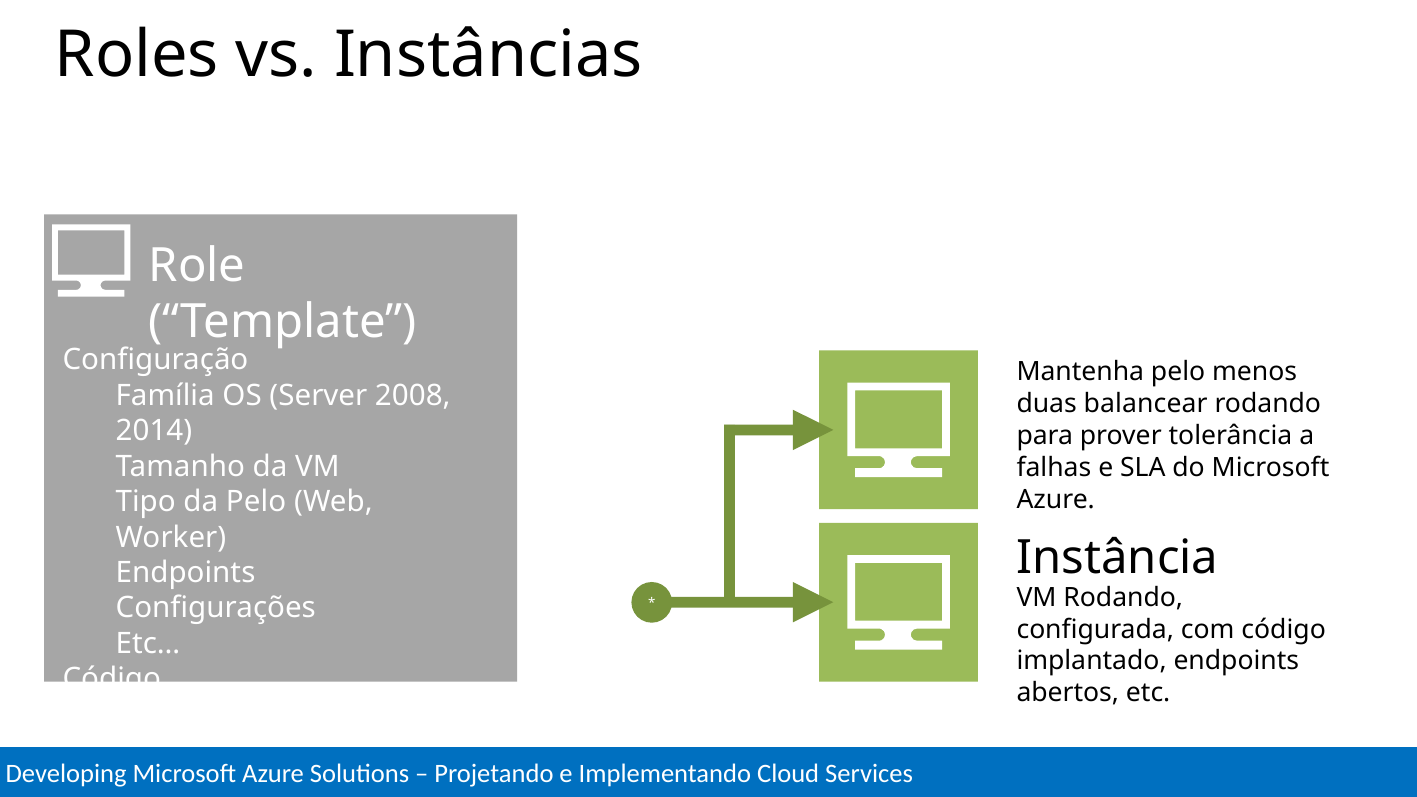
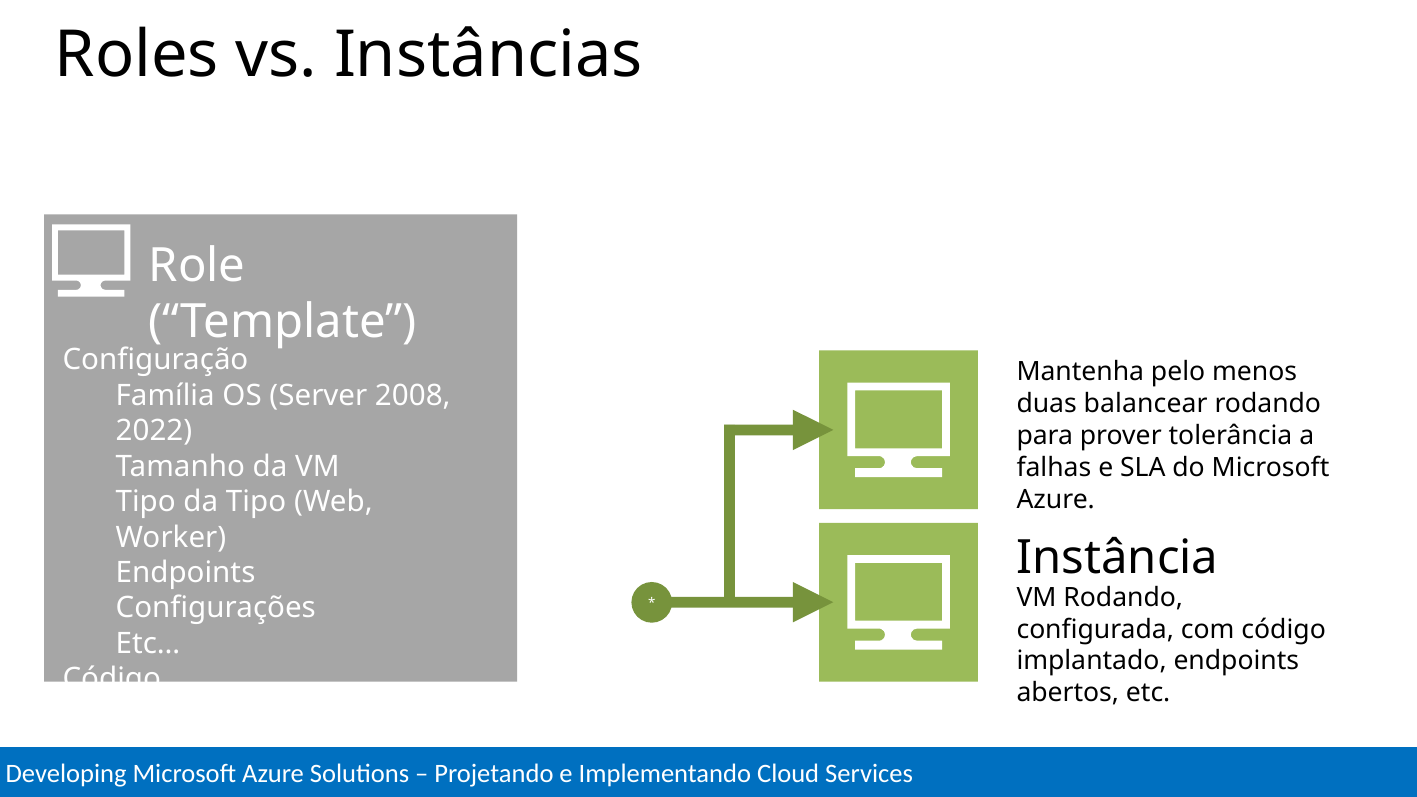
2014: 2014 -> 2022
da Pelo: Pelo -> Tipo
